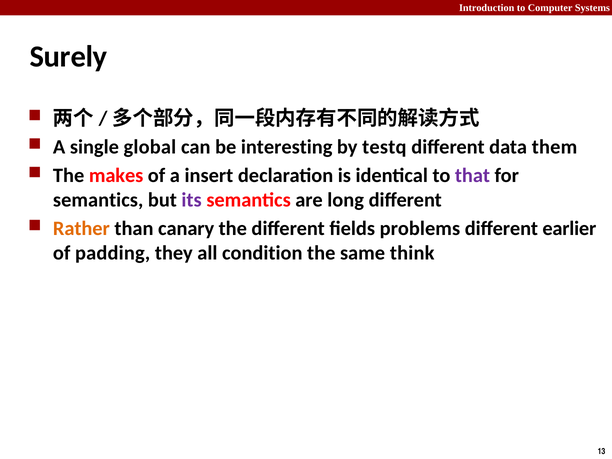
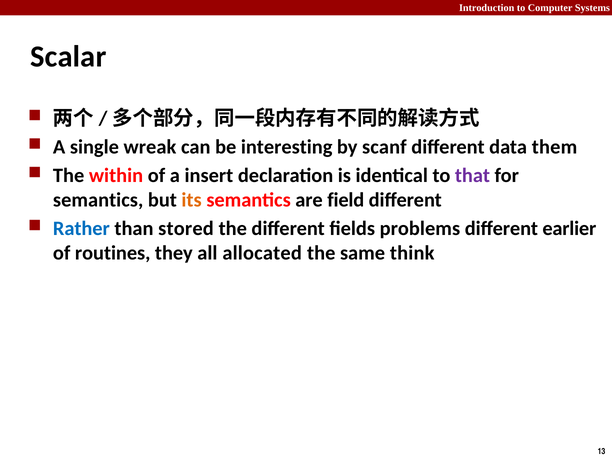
Surely: Surely -> Scalar
global: global -> wreak
testq: testq -> scanf
makes: makes -> within
its colour: purple -> orange
long: long -> field
Rather colour: orange -> blue
canary: canary -> stored
padding: padding -> routines
condition: condition -> allocated
